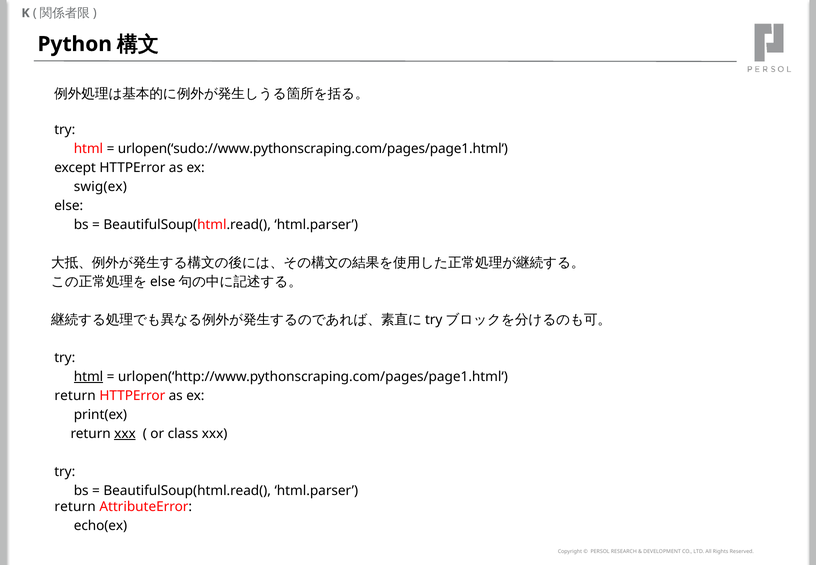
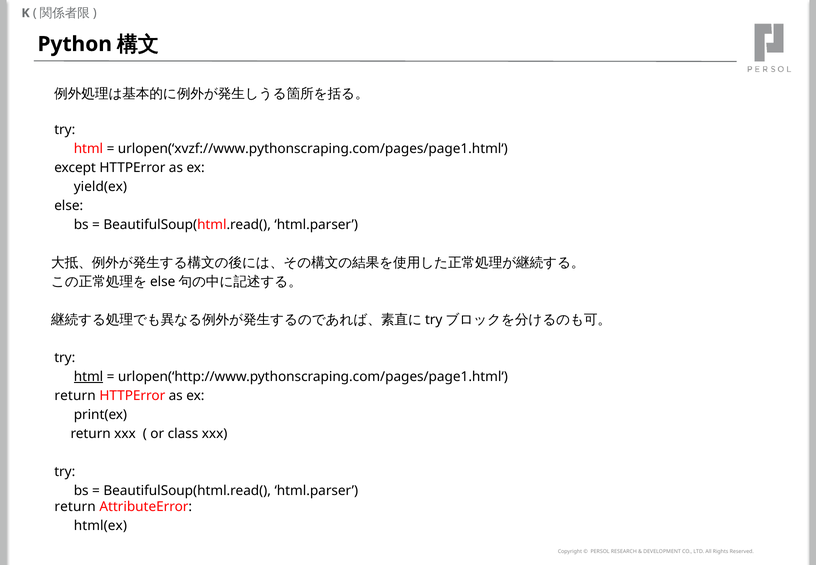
urlopen(‘sudo://www.pythonscraping.com/pages/page1.html‘: urlopen(‘sudo://www.pythonscraping.com/pages/page1.html‘ -> urlopen(‘xvzf://www.pythonscraping.com/pages/page1.html‘
swig(ex: swig(ex -> yield(ex
xxx at (125, 434) underline: present -> none
echo(ex: echo(ex -> html(ex
